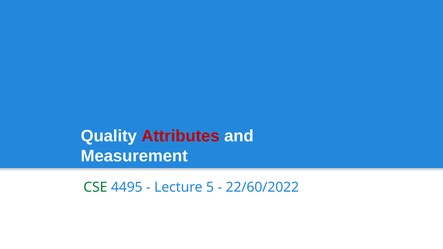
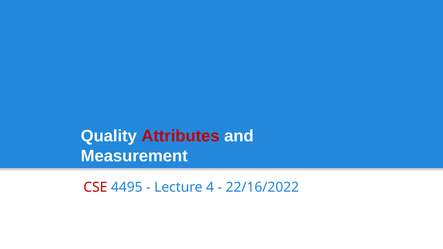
CSE colour: green -> red
5: 5 -> 4
22/60/2022: 22/60/2022 -> 22/16/2022
